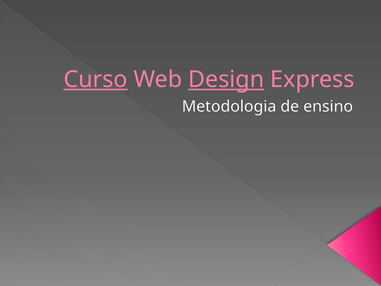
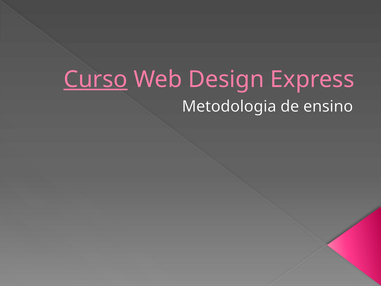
Design underline: present -> none
